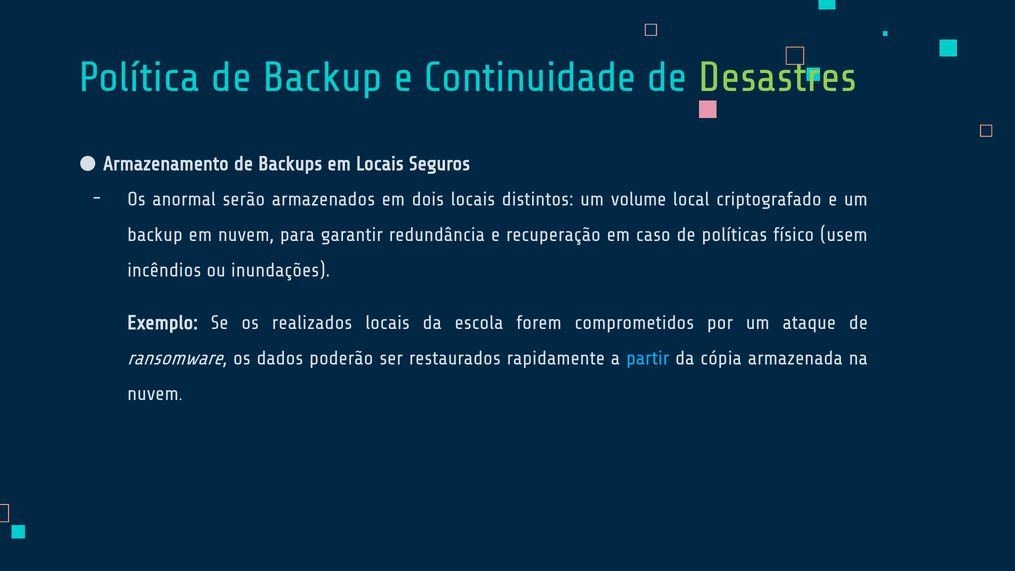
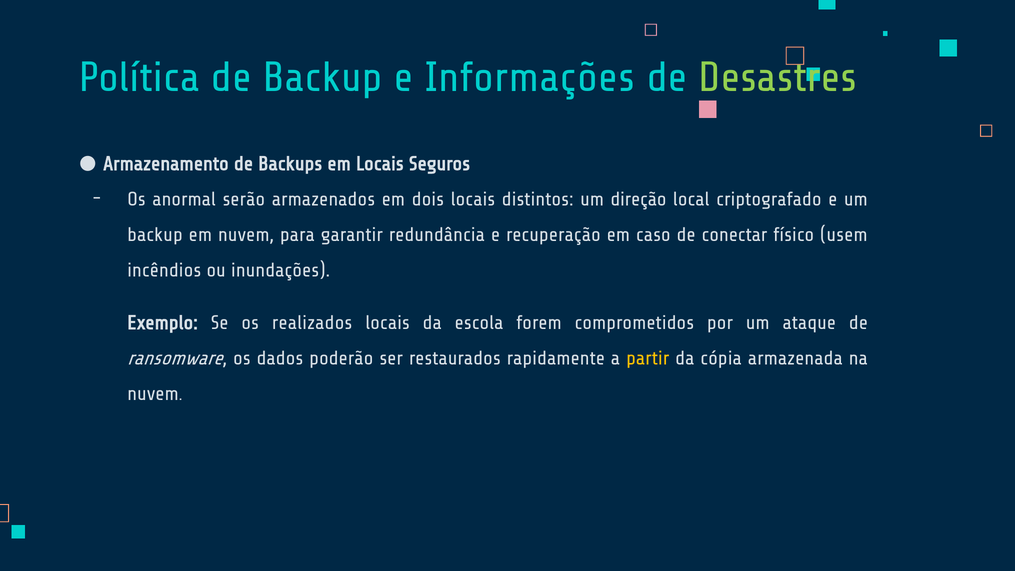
Continuidade: Continuidade -> Informações
volume: volume -> direção
políticas: políticas -> conectar
partir colour: light blue -> yellow
